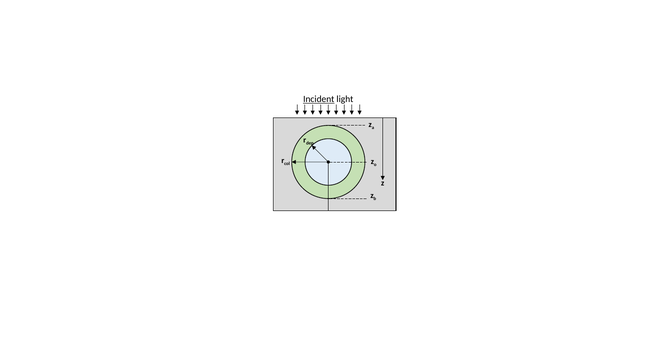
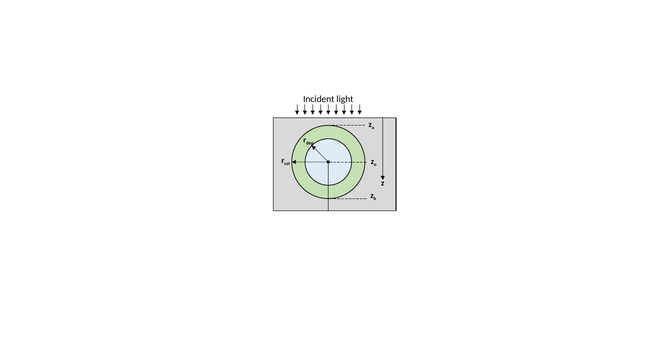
Incident underline: present -> none
